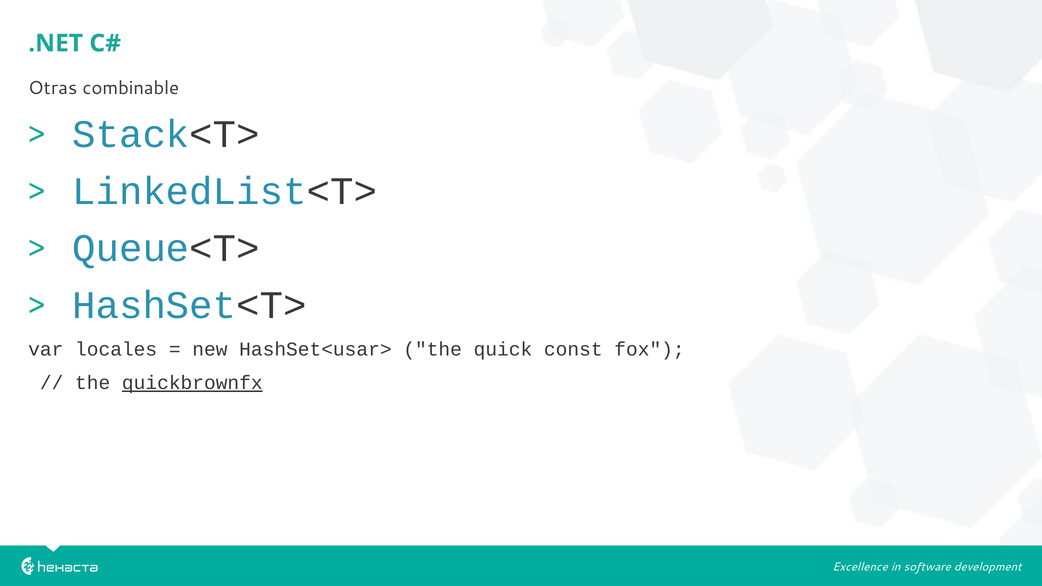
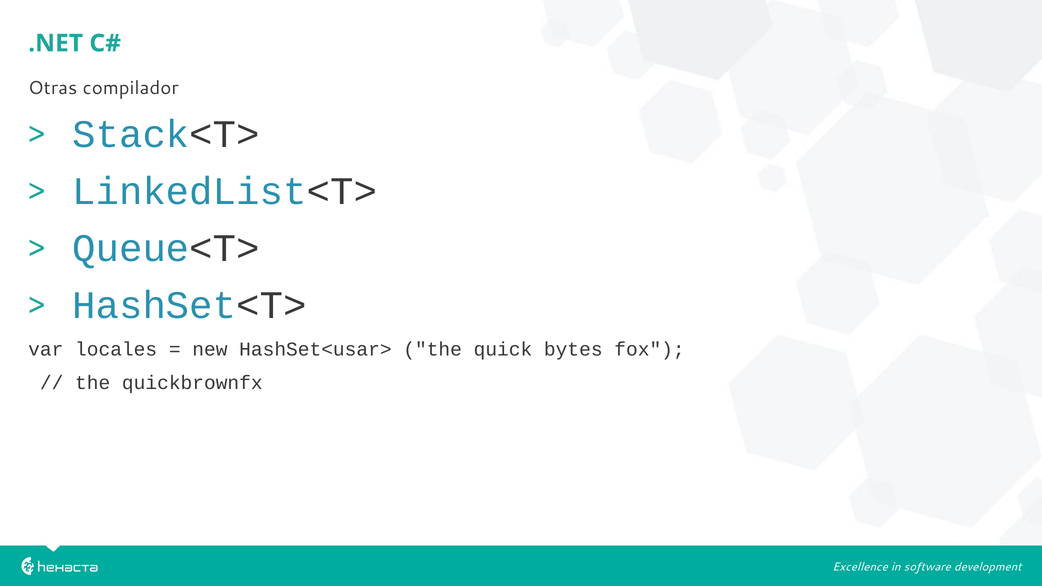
combinable: combinable -> compilador
const: const -> bytes
quickbrownfx underline: present -> none
